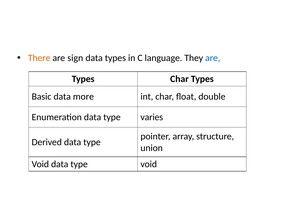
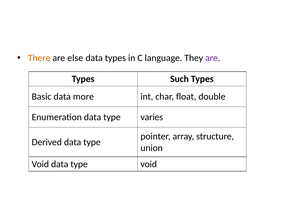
sign: sign -> else
are at (213, 58) colour: blue -> purple
Types Char: Char -> Such
